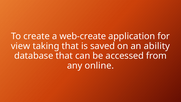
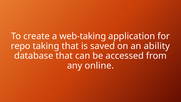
web-create: web-create -> web-taking
view: view -> repo
